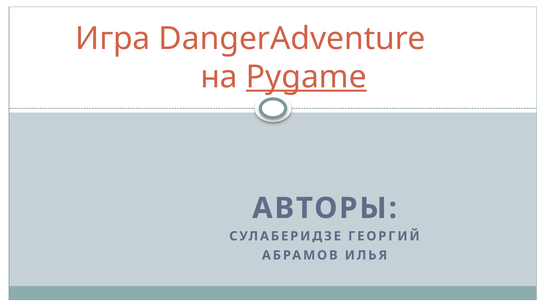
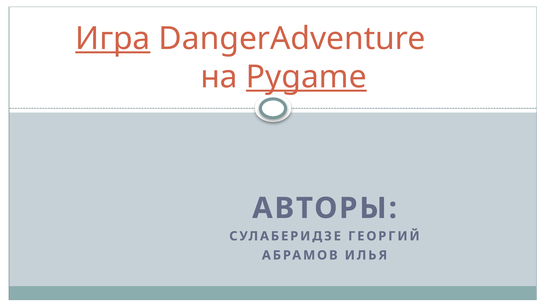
Игра underline: none -> present
